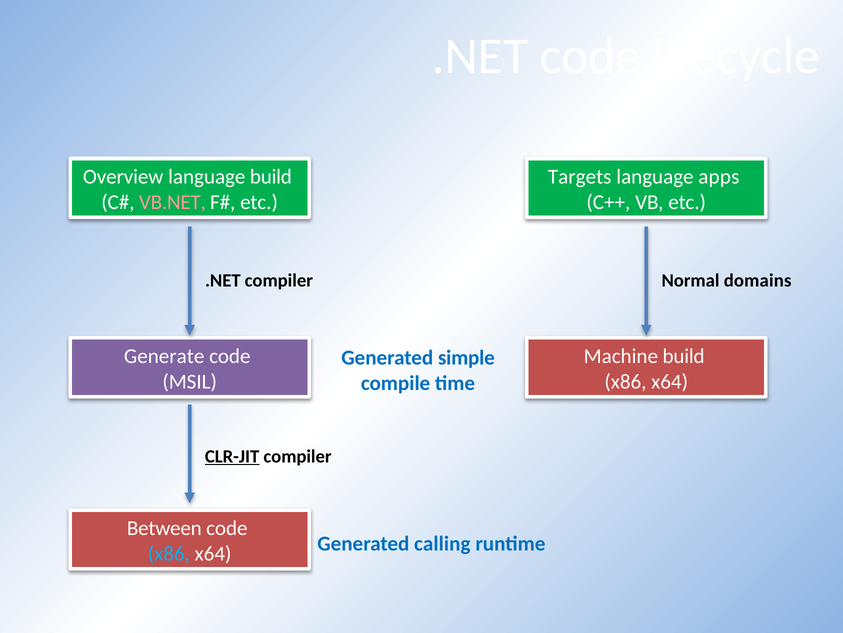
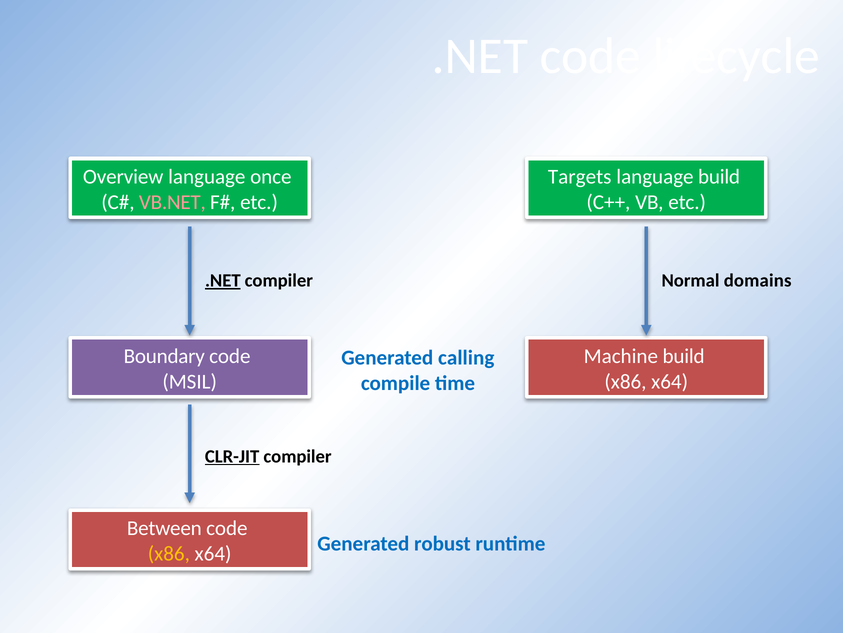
language build: build -> once
language apps: apps -> build
.NET at (223, 280) underline: none -> present
Generate: Generate -> Boundary
simple: simple -> calling
calling: calling -> robust
x86 at (169, 553) colour: light blue -> yellow
